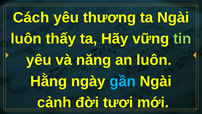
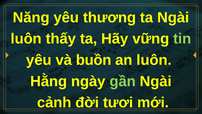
Cách: Cách -> Năng
năng: năng -> buồn
gần colour: light blue -> light green
